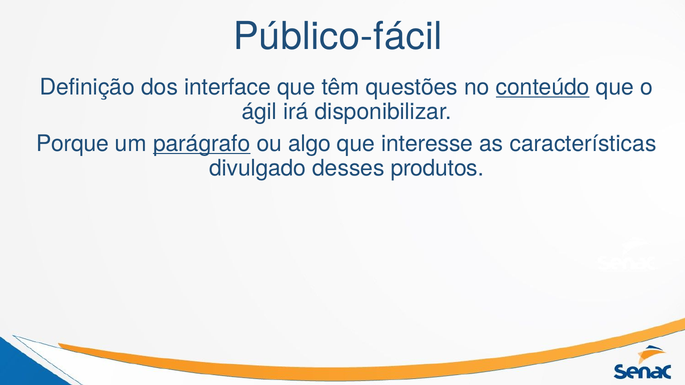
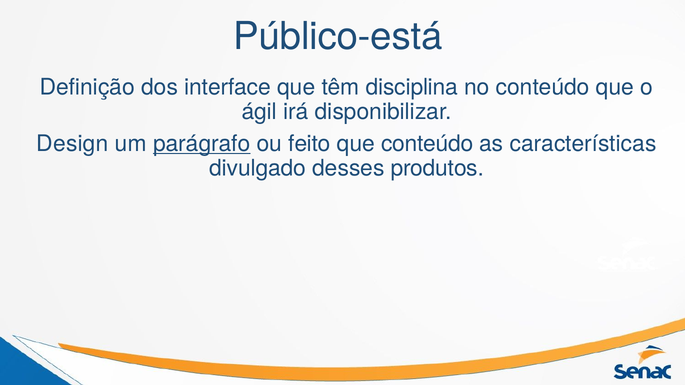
Público-fácil: Público-fácil -> Público-está
questões: questões -> disciplina
conteúdo at (543, 87) underline: present -> none
Porque: Porque -> Design
algo: algo -> feito
que interesse: interesse -> conteúdo
